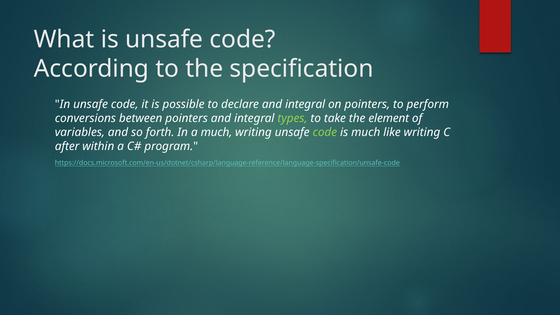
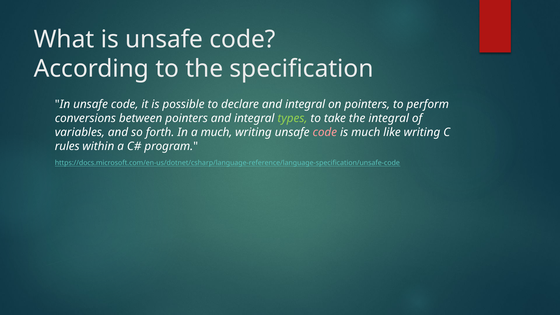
the element: element -> integral
code at (325, 132) colour: light green -> pink
after: after -> rules
